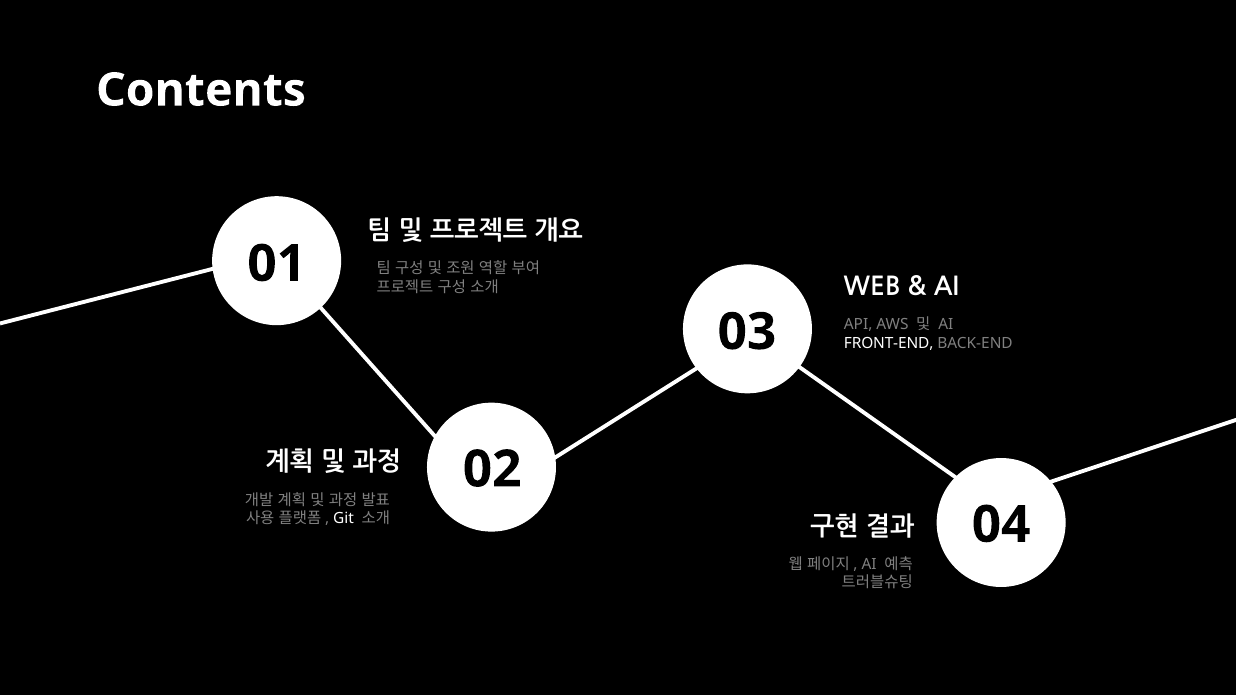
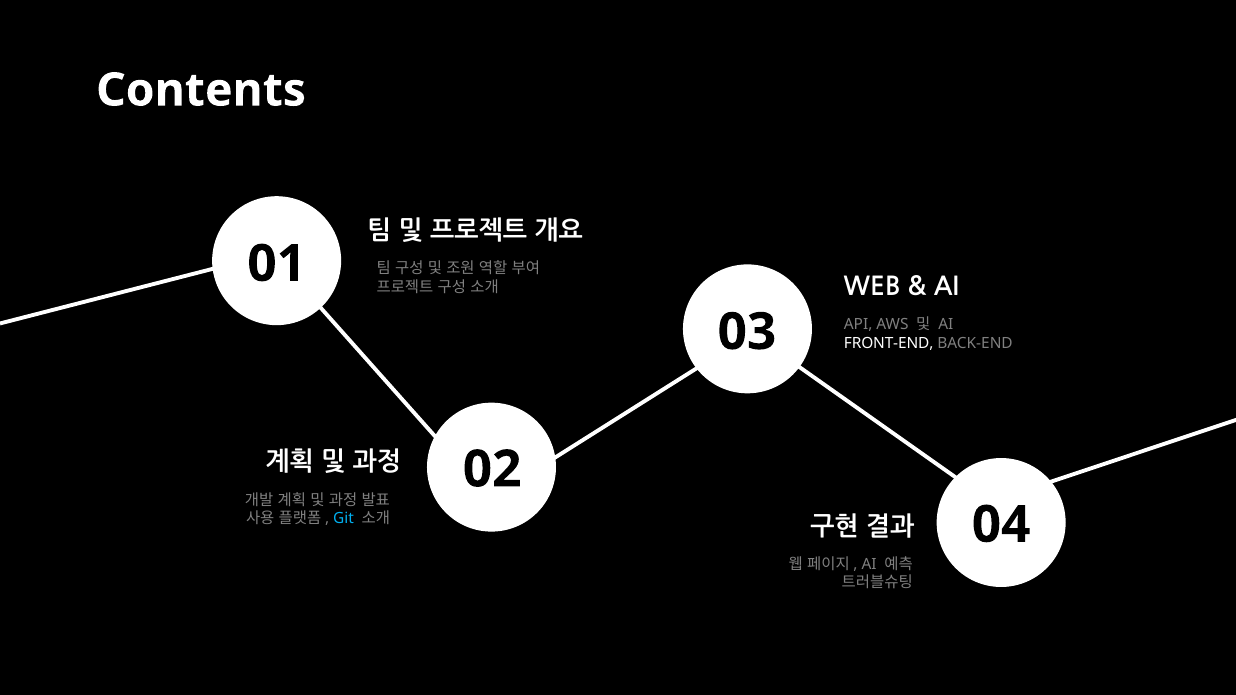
Git colour: white -> light blue
